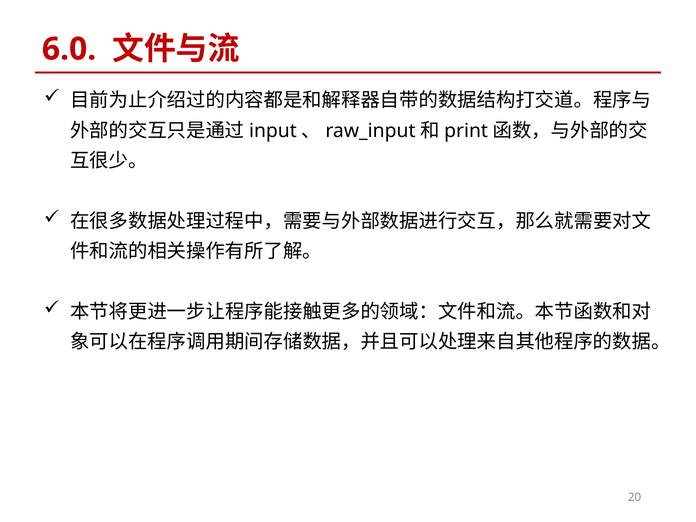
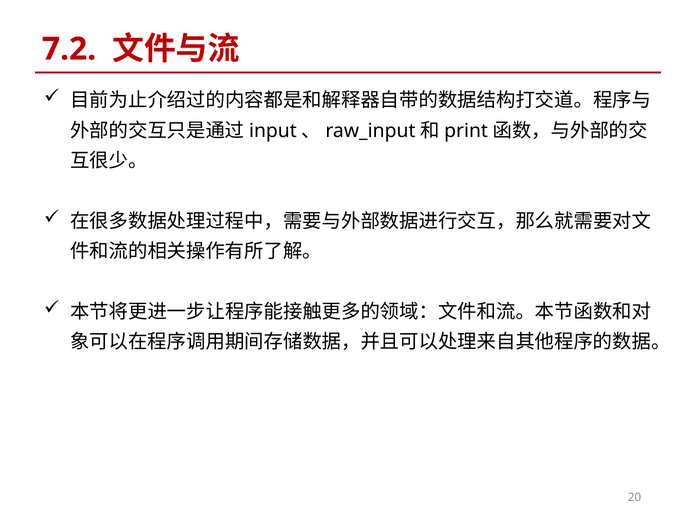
6.0: 6.0 -> 7.2
